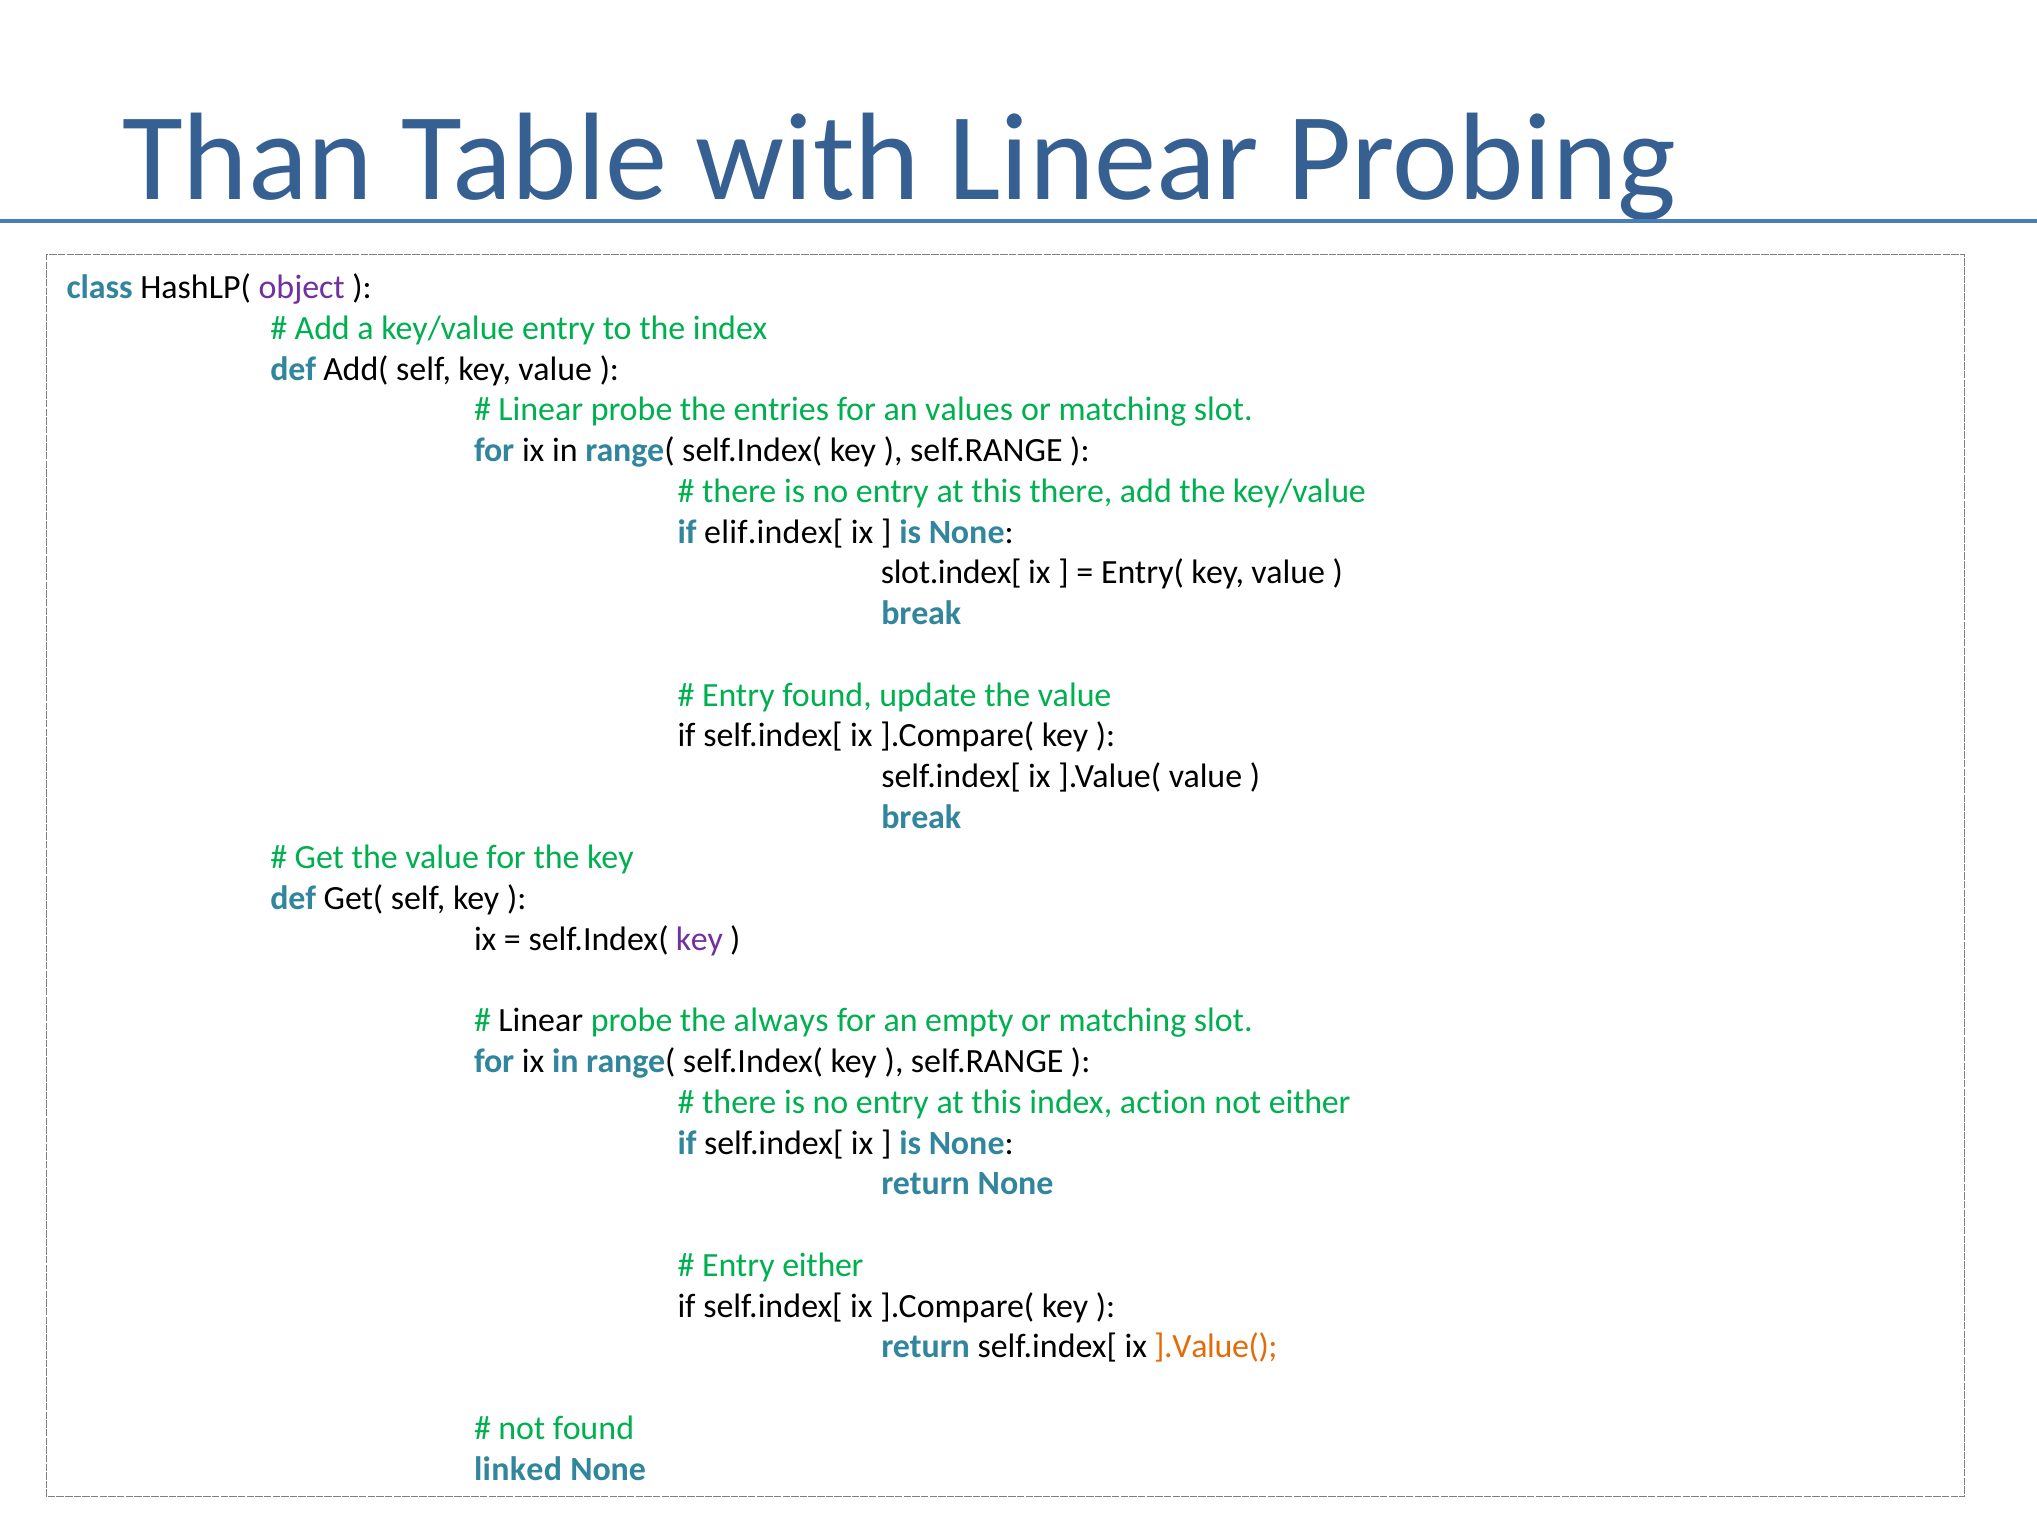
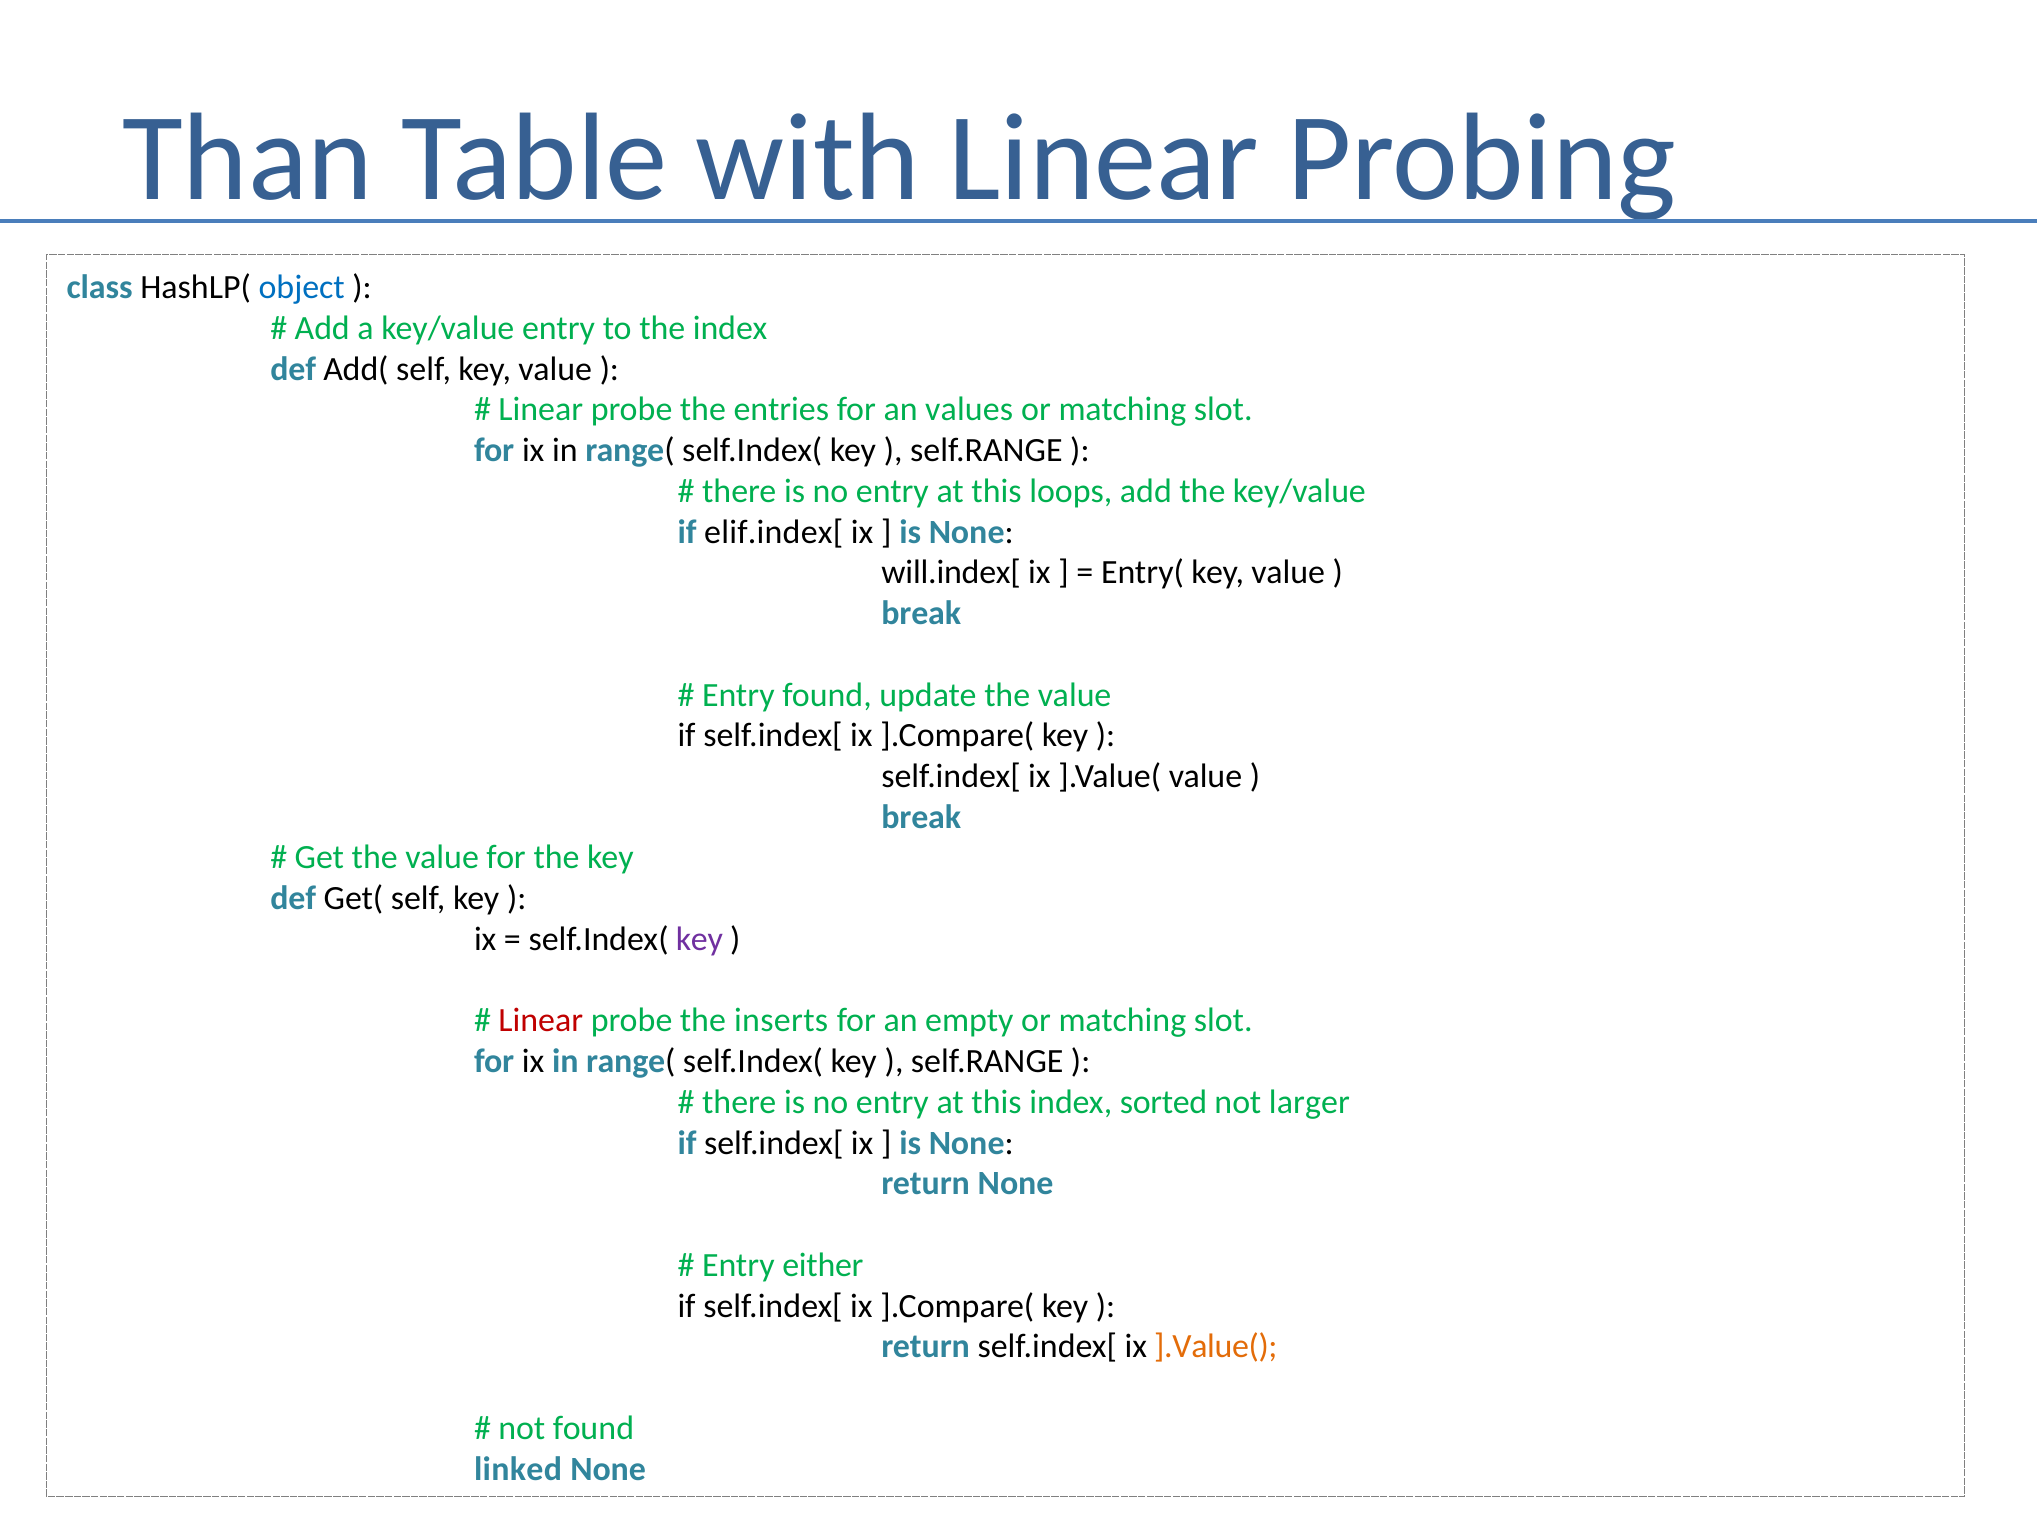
object colour: purple -> blue
this there: there -> loops
slot.index[: slot.index[ -> will.index[
Linear at (541, 1021) colour: black -> red
always: always -> inserts
action: action -> sorted
not either: either -> larger
